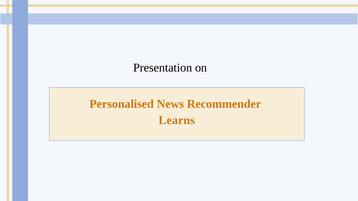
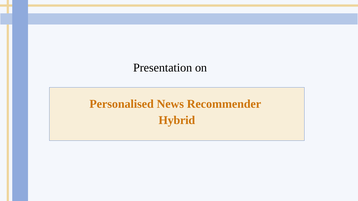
Learns: Learns -> Hybrid
